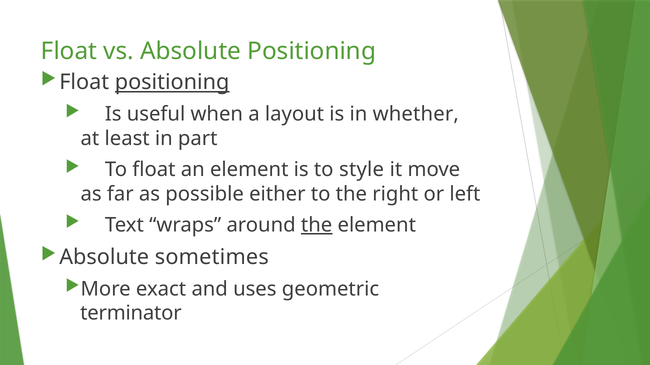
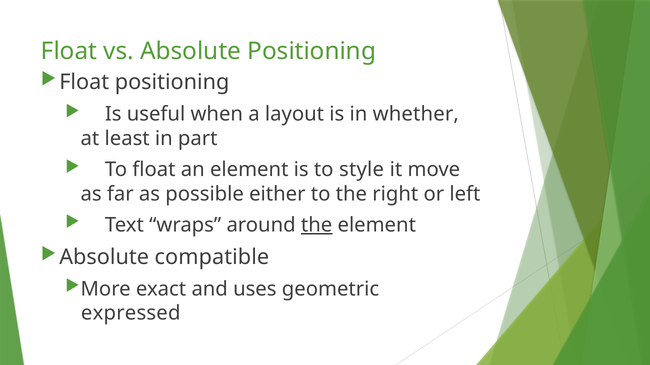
positioning at (172, 82) underline: present -> none
sometimes: sometimes -> compatible
terminator: terminator -> expressed
